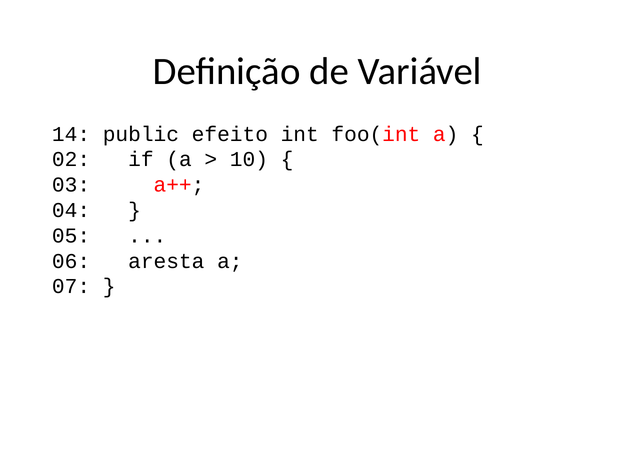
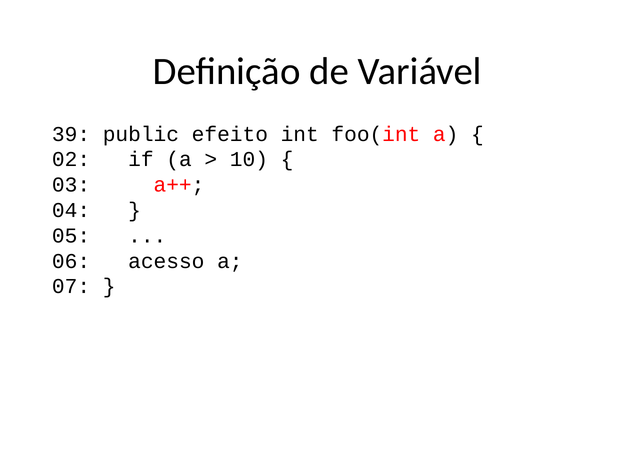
14: 14 -> 39
aresta: aresta -> acesso
